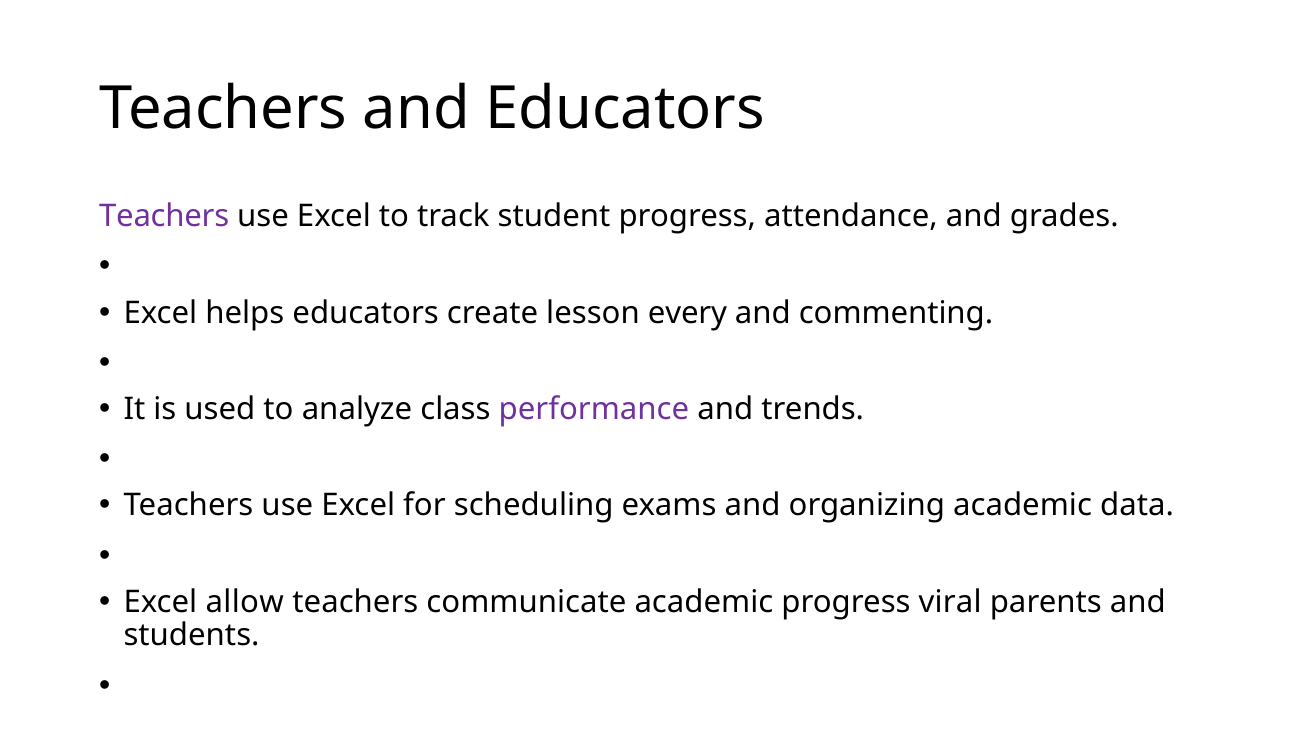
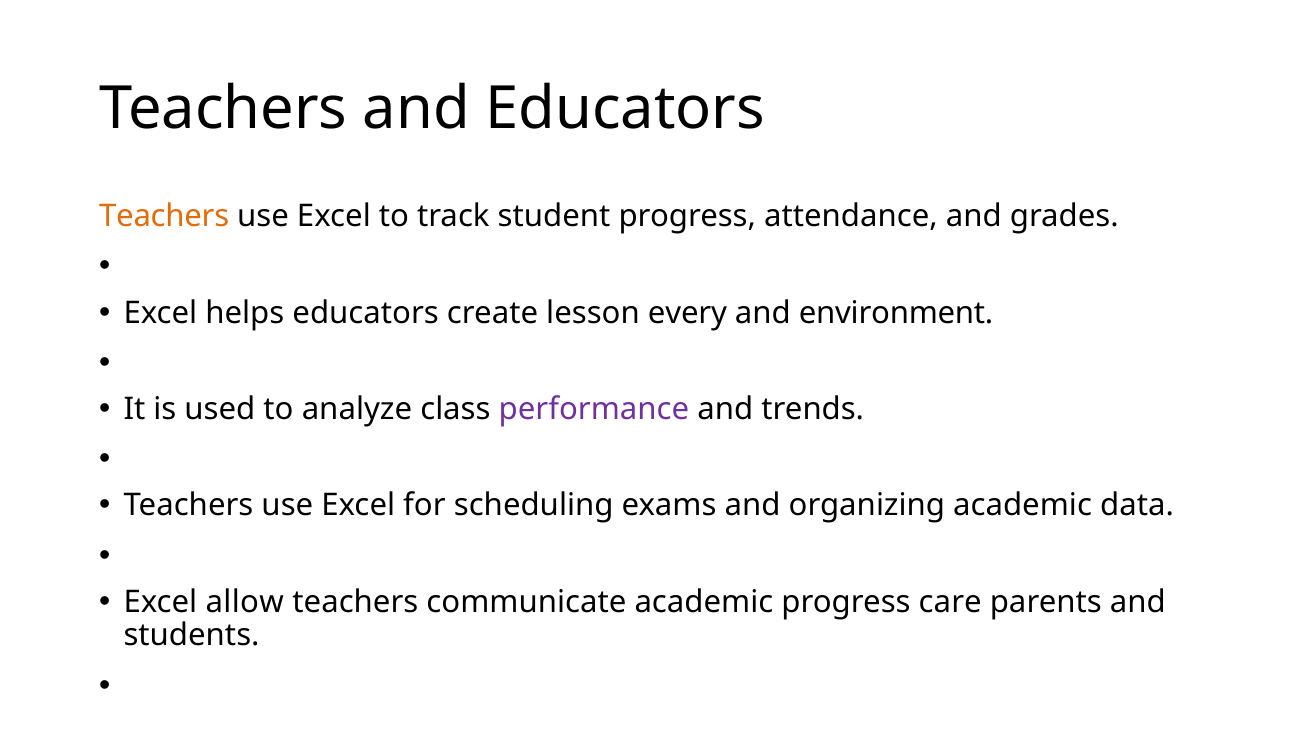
Teachers at (164, 216) colour: purple -> orange
commenting: commenting -> environment
viral: viral -> care
